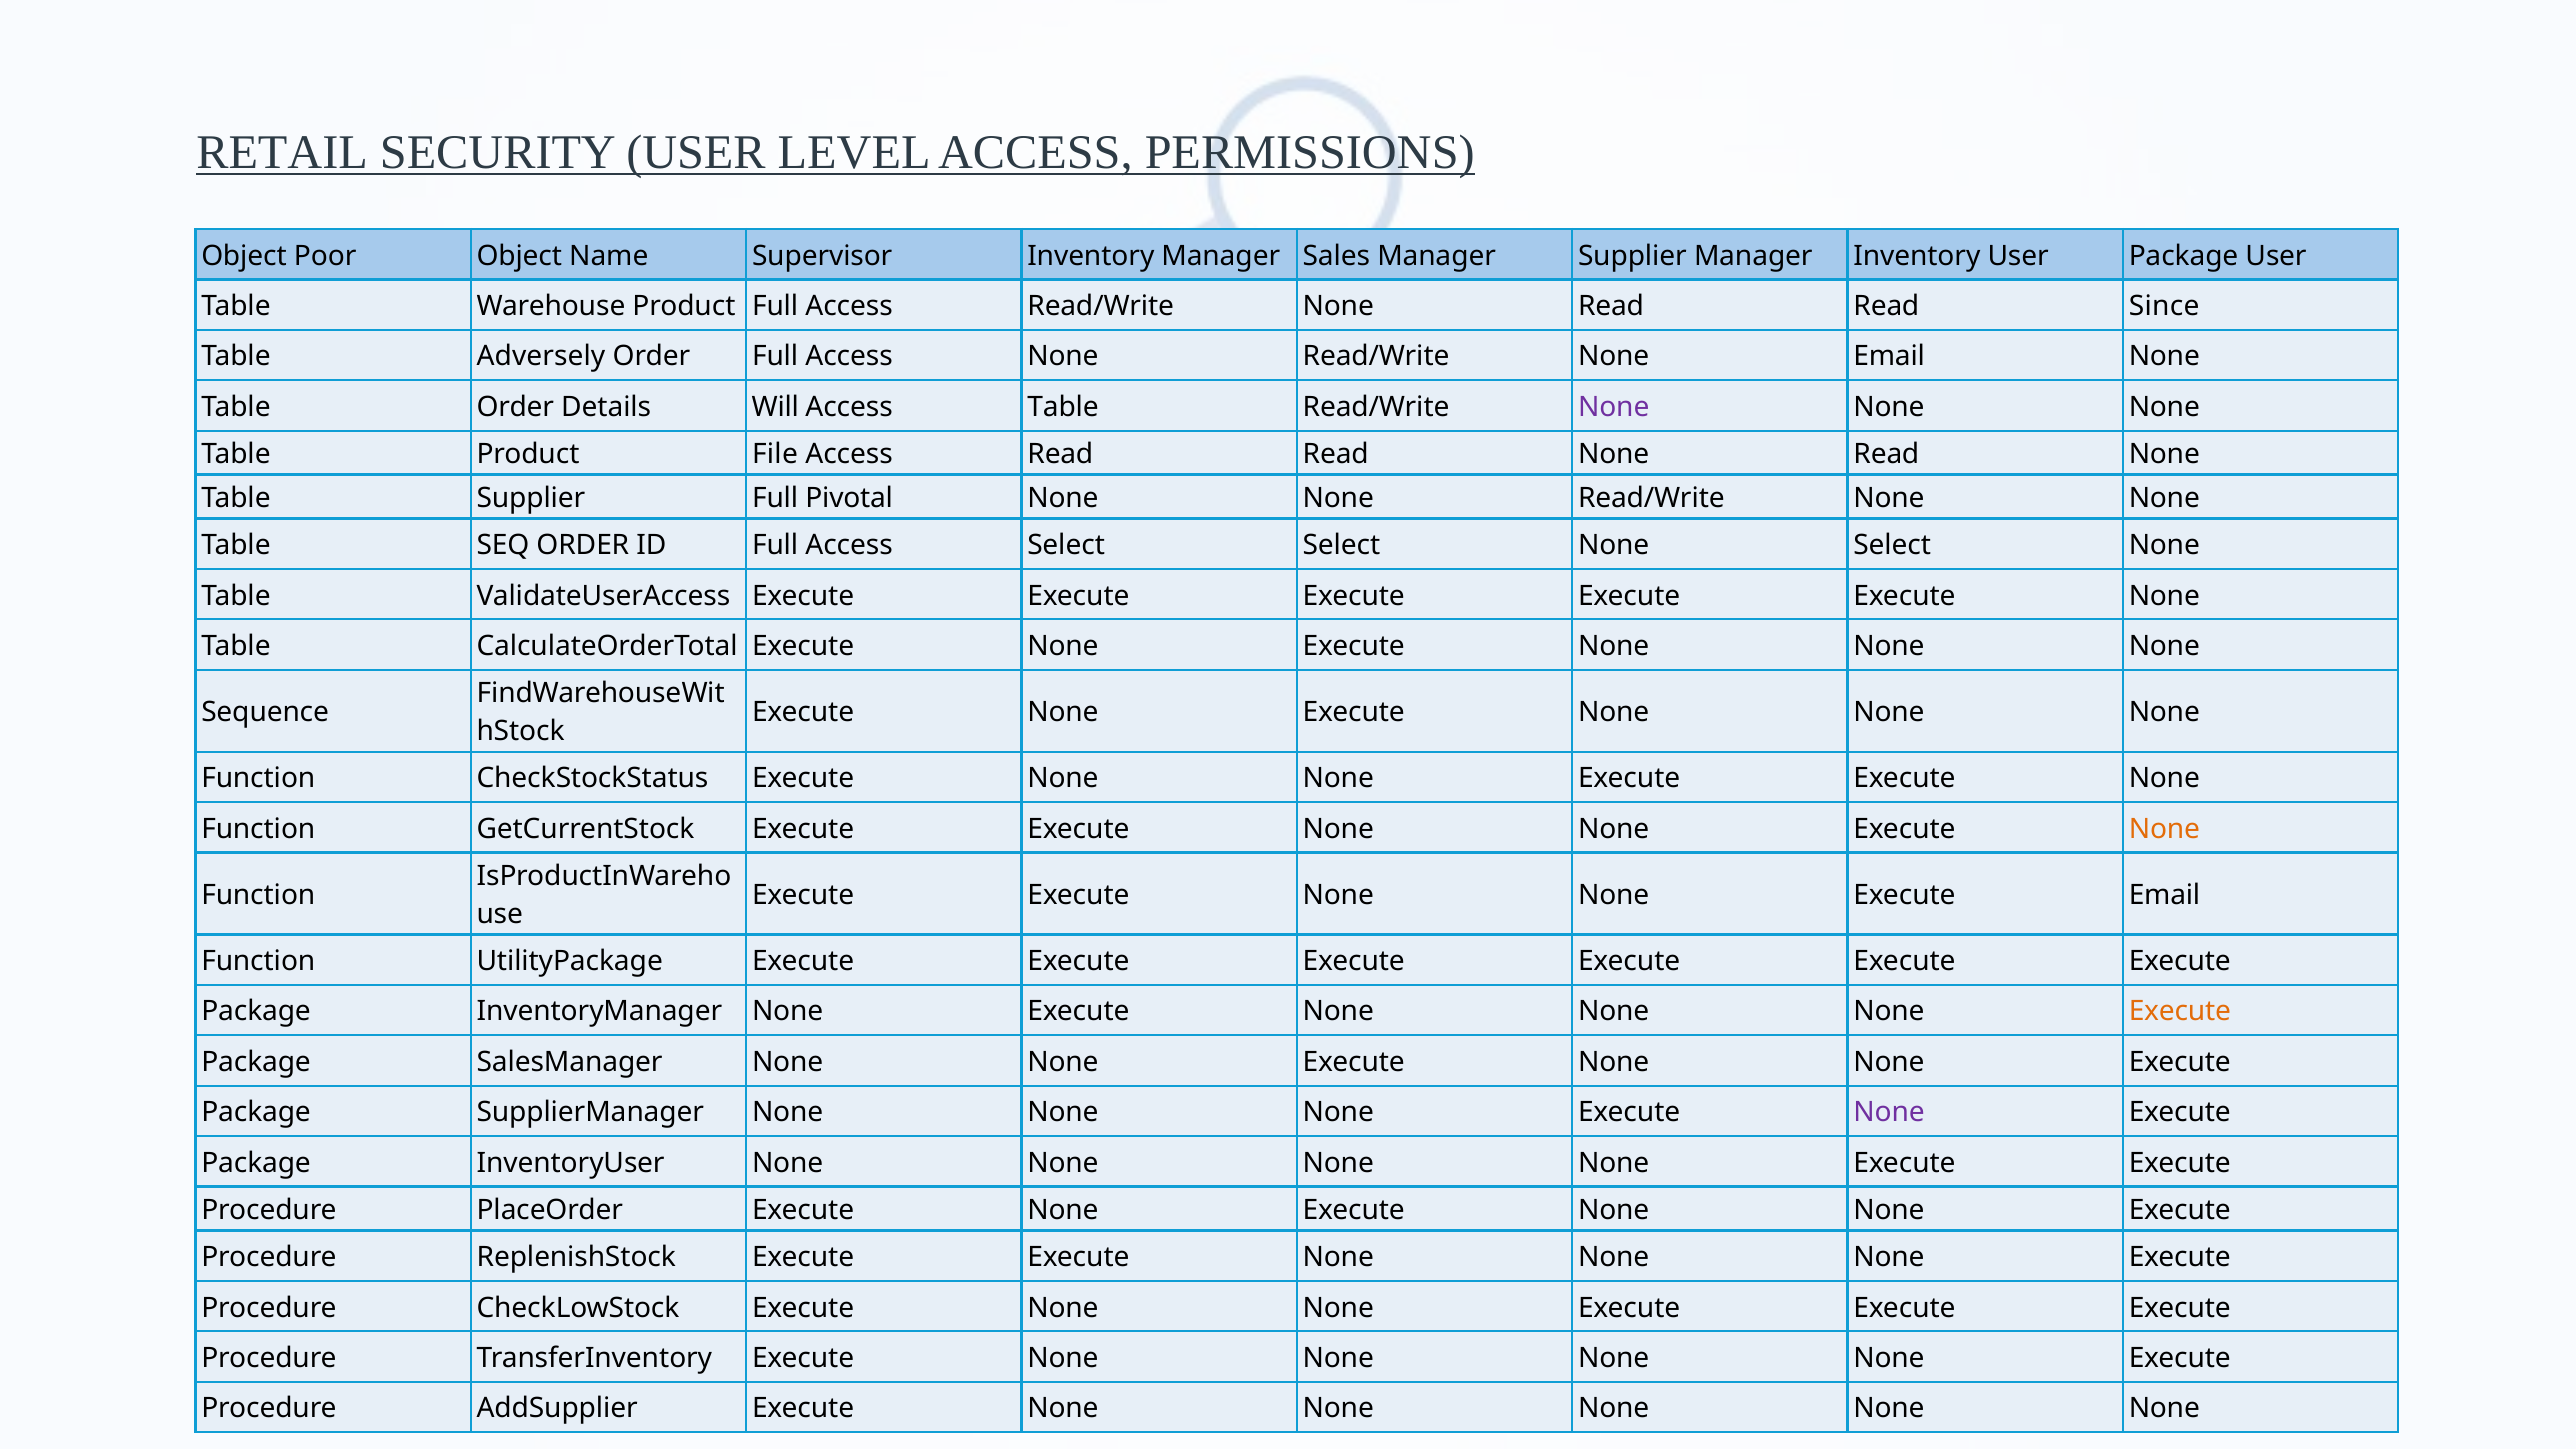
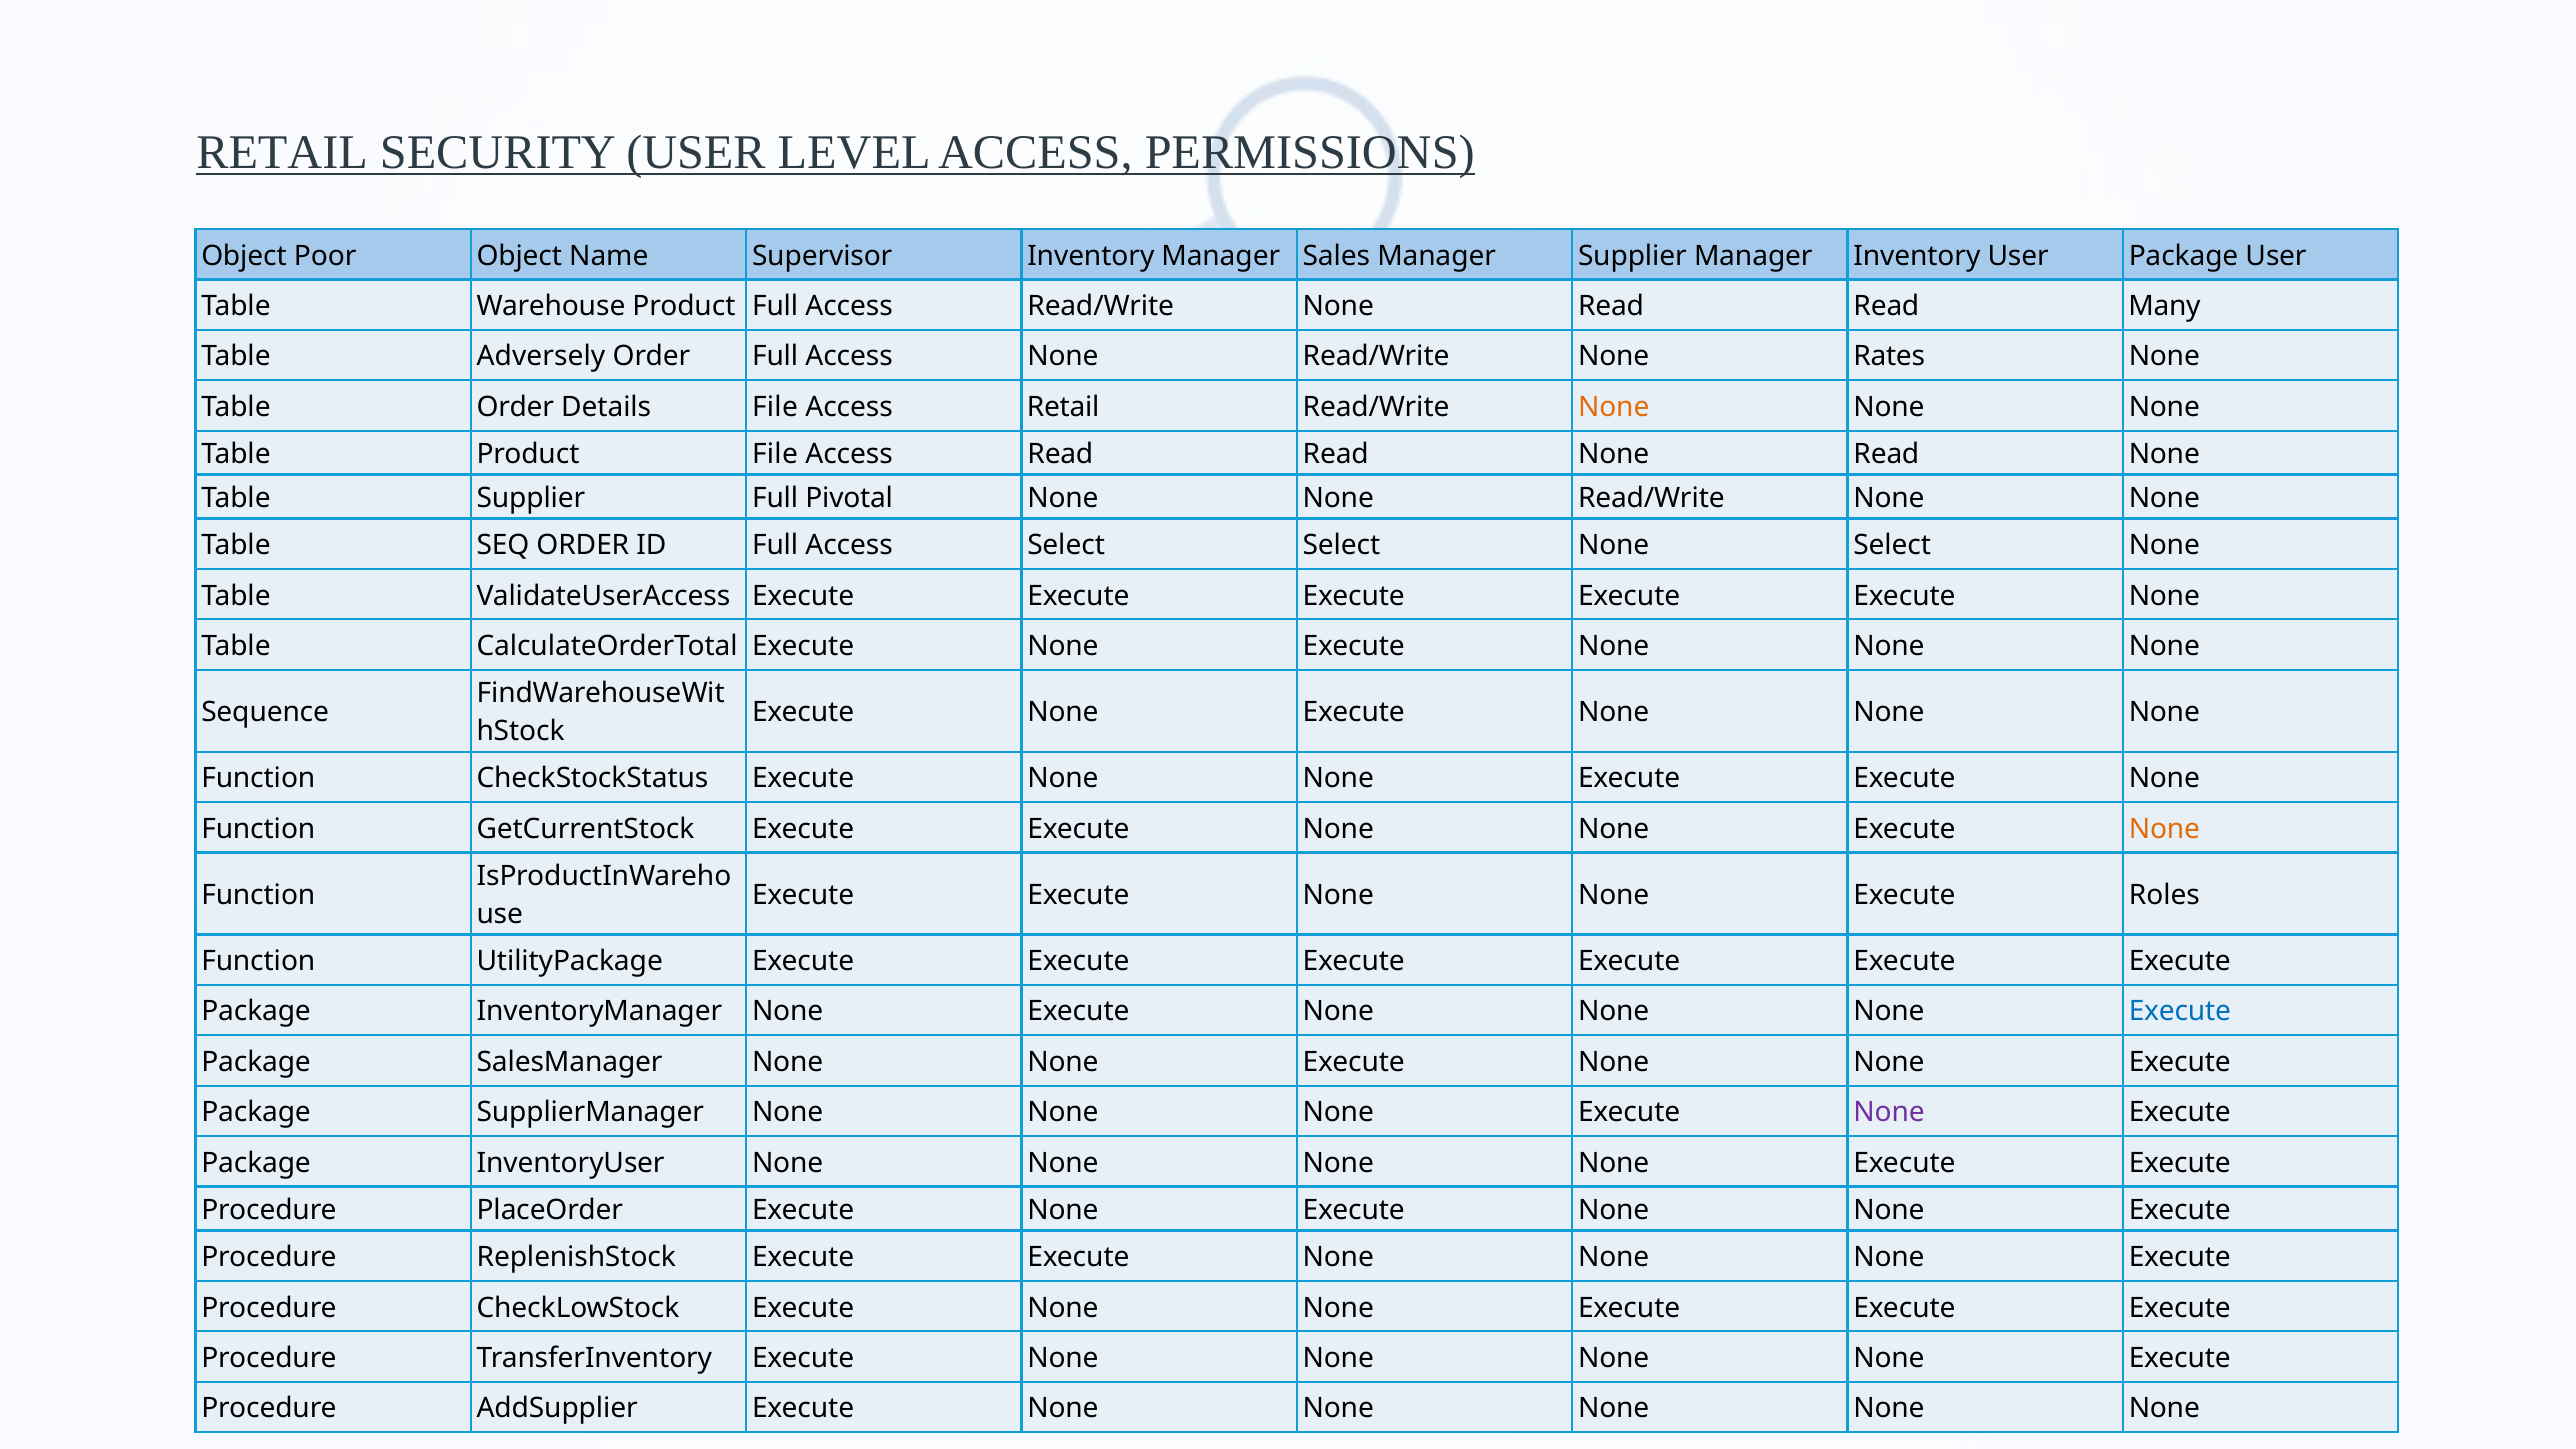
Since: Since -> Many
None Email: Email -> Rates
Details Will: Will -> File
Access Table: Table -> Retail
None at (1614, 407) colour: purple -> orange
Execute Email: Email -> Roles
Execute at (2180, 1012) colour: orange -> blue
